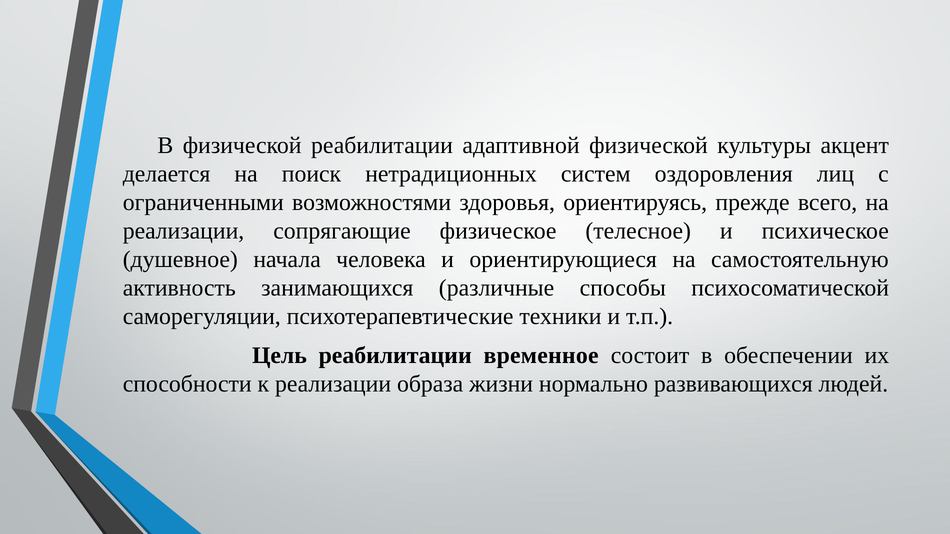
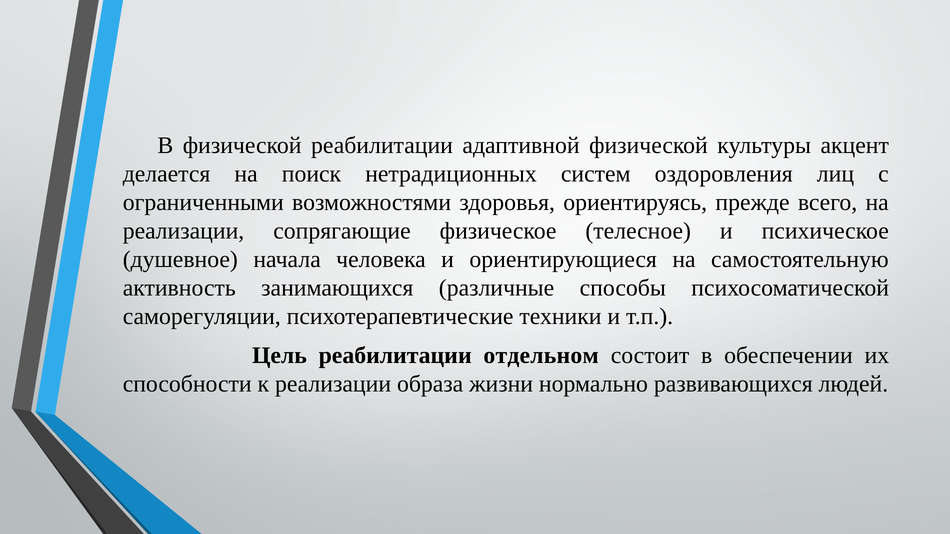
временное: временное -> отдельном
